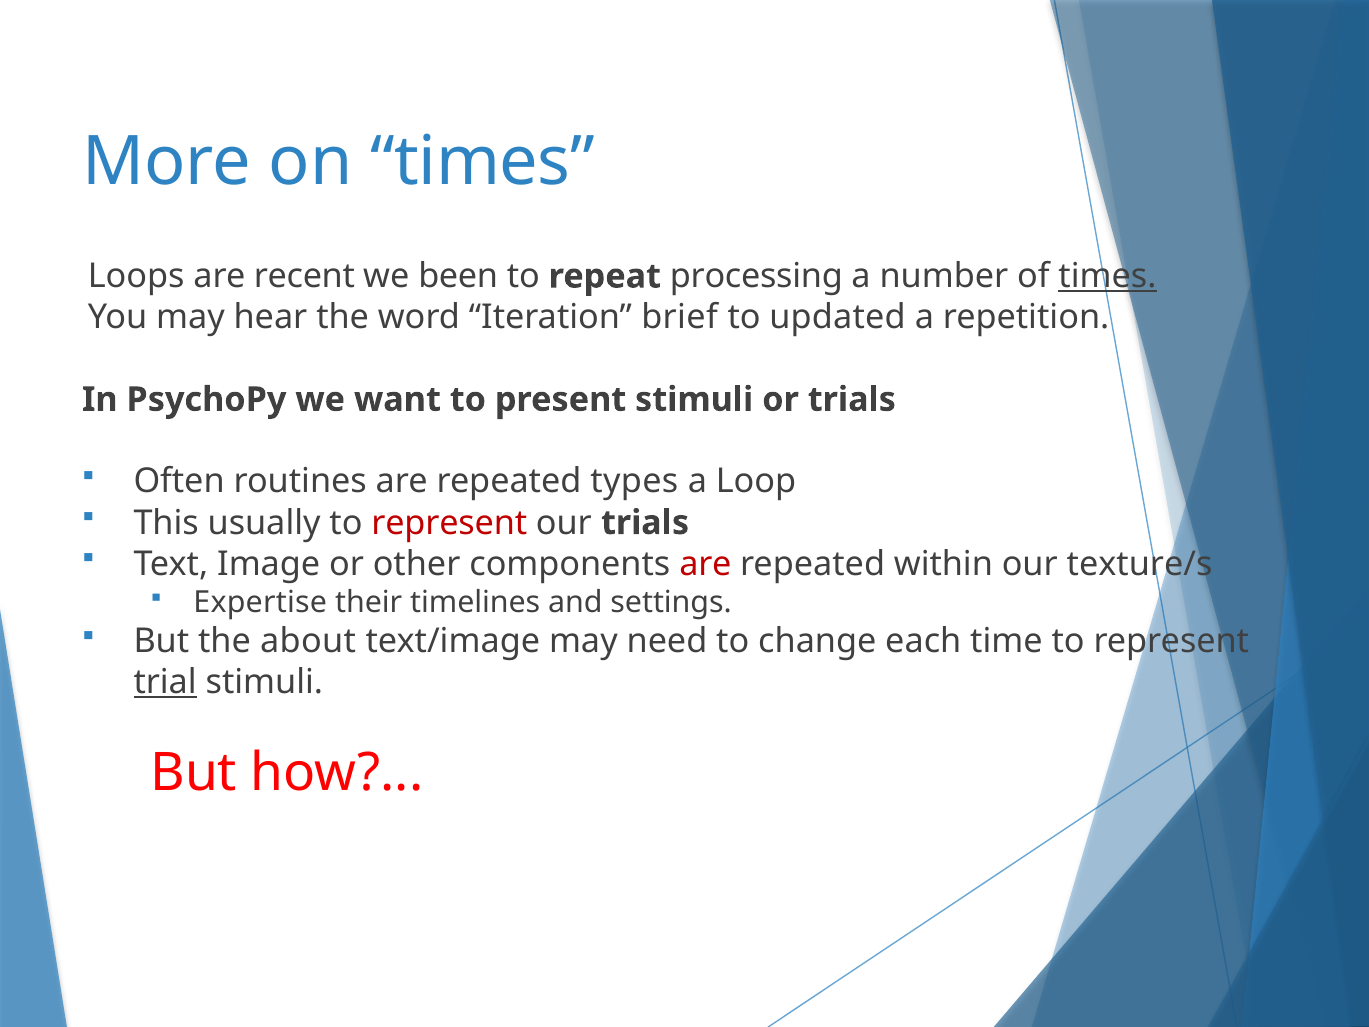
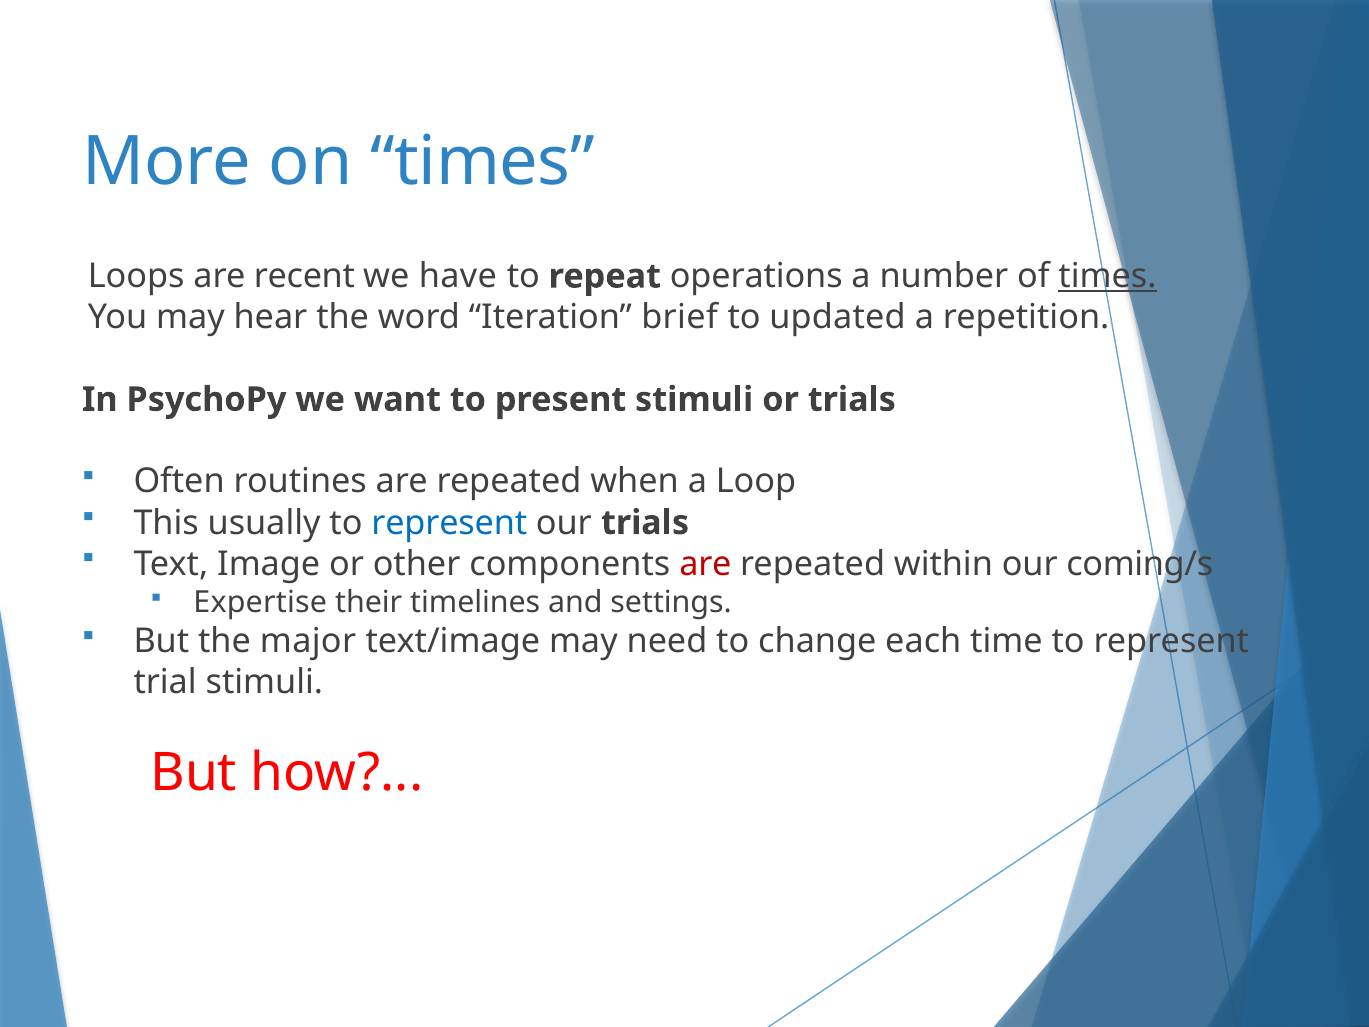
been: been -> have
processing: processing -> operations
types: types -> when
represent at (449, 523) colour: red -> blue
texture/s: texture/s -> coming/s
about: about -> major
trial underline: present -> none
